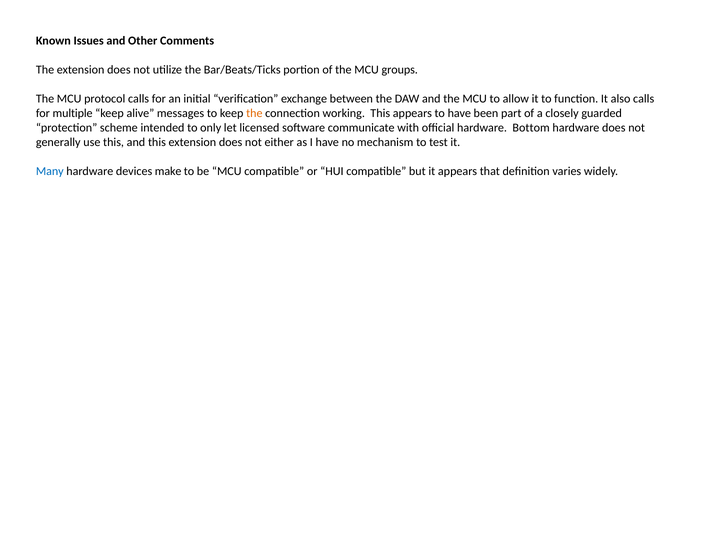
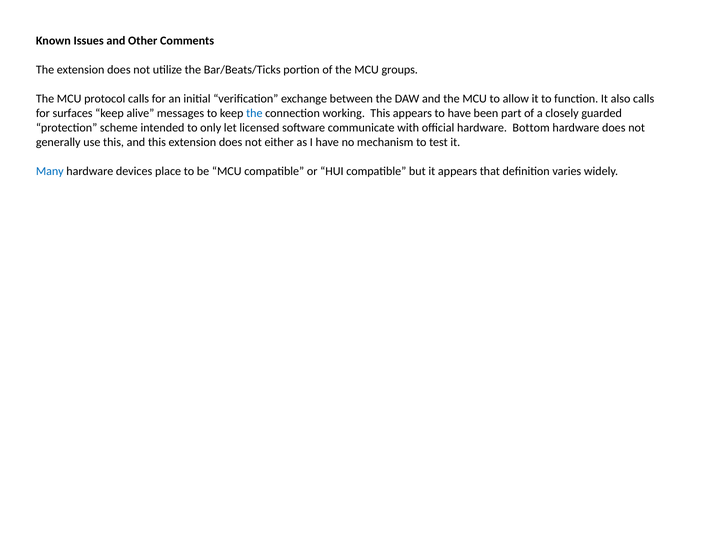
multiple: multiple -> surfaces
the at (254, 114) colour: orange -> blue
make: make -> place
